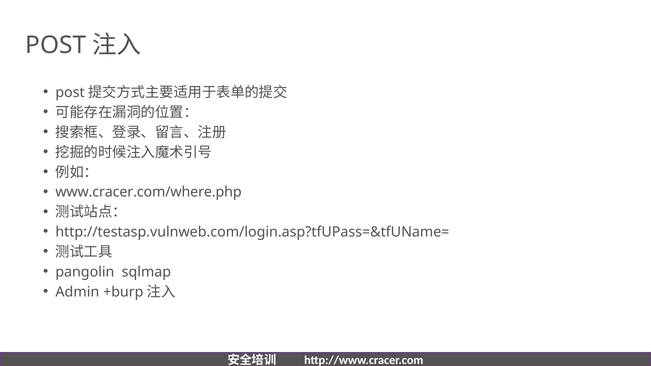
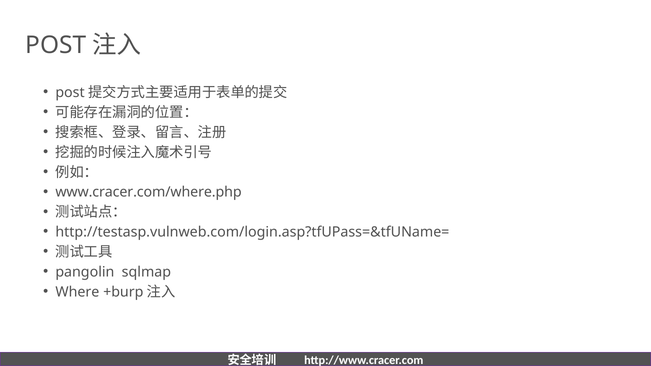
Admin: Admin -> Where
